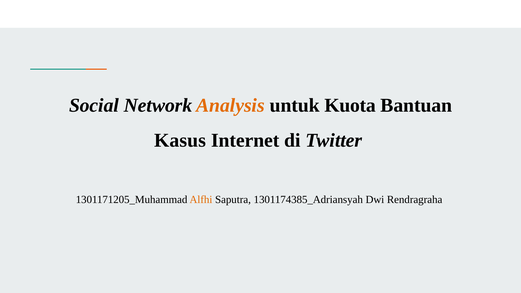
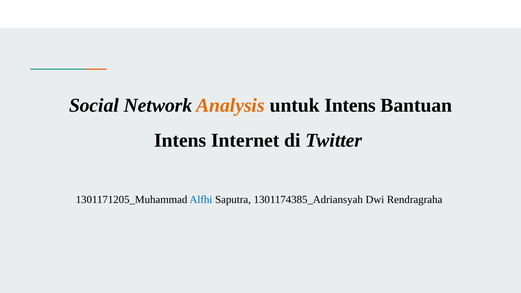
untuk Kuota: Kuota -> Intens
Kasus at (180, 141): Kasus -> Intens
Alfhi colour: orange -> blue
